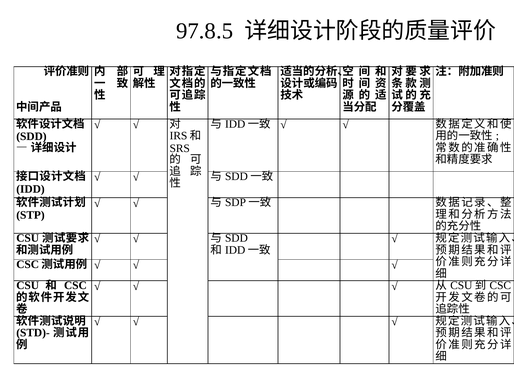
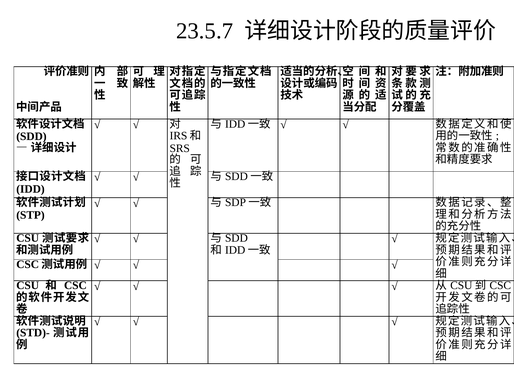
97.8.5: 97.8.5 -> 23.5.7
